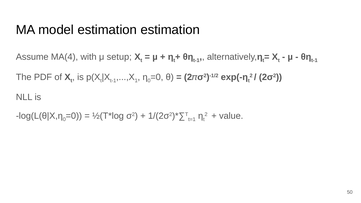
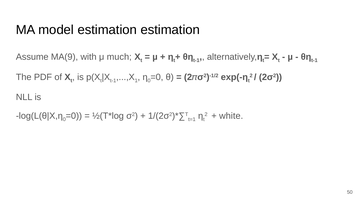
MA(4: MA(4 -> MA(9
setup: setup -> much
value: value -> white
